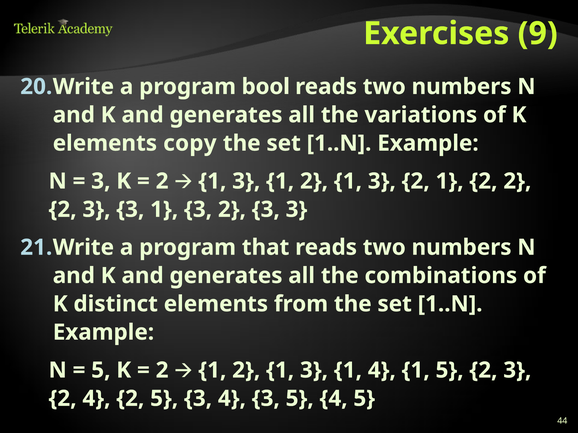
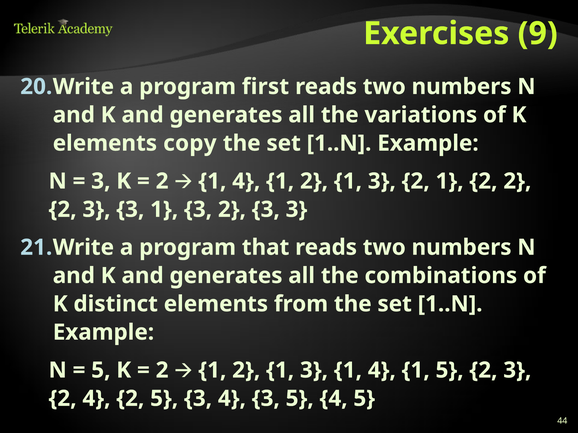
bool: bool -> first
3 at (246, 181): 3 -> 4
